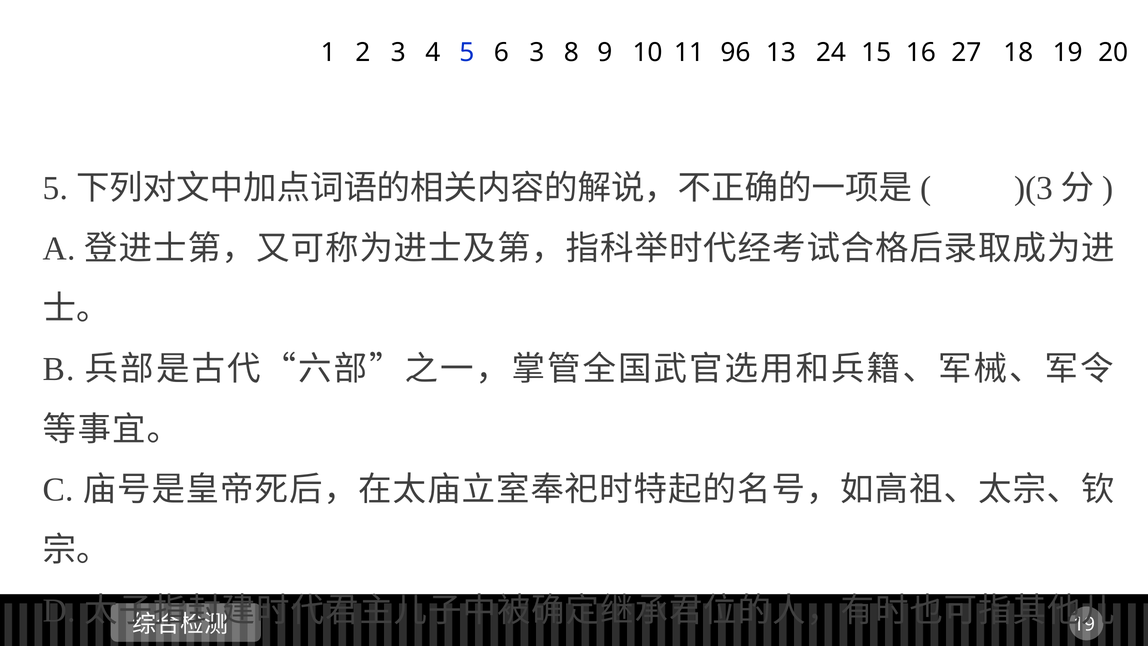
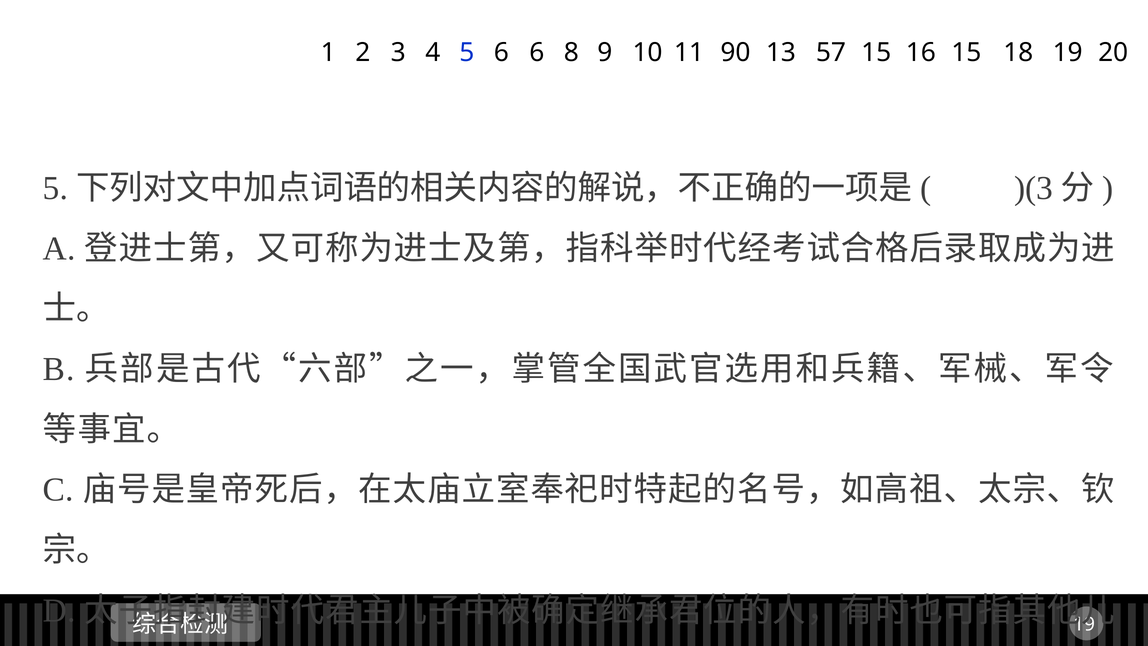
6 3: 3 -> 6
96: 96 -> 90
24: 24 -> 57
16 27: 27 -> 15
